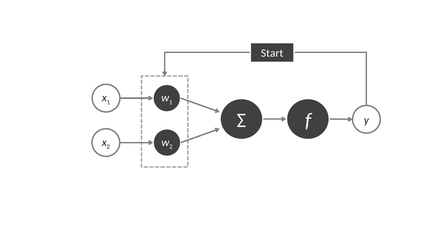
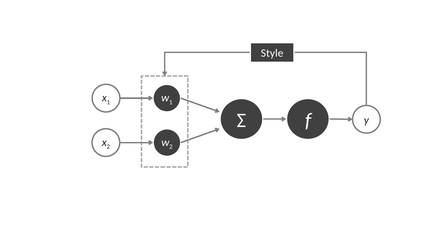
Start: Start -> Style
